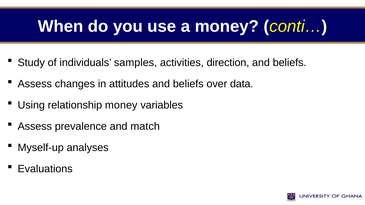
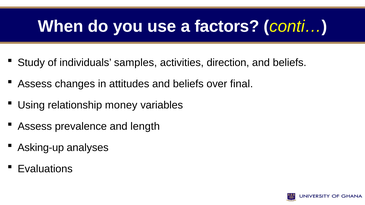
a money: money -> factors
data: data -> final
match: match -> length
Myself-up: Myself-up -> Asking-up
